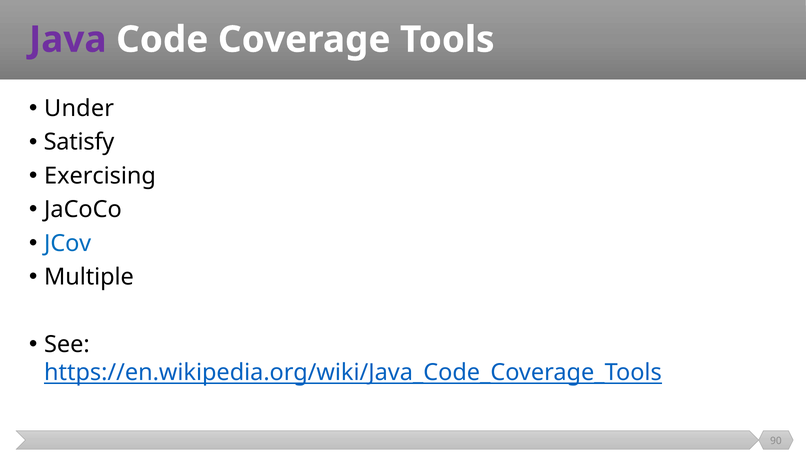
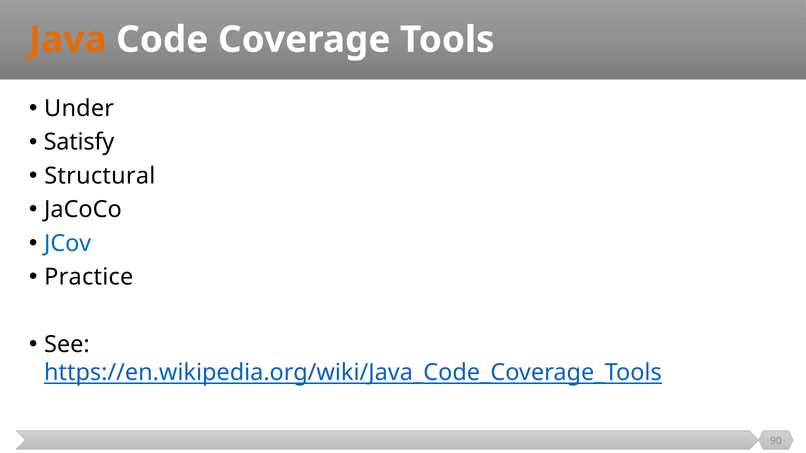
Java colour: purple -> orange
Exercising: Exercising -> Structural
Multiple: Multiple -> Practice
